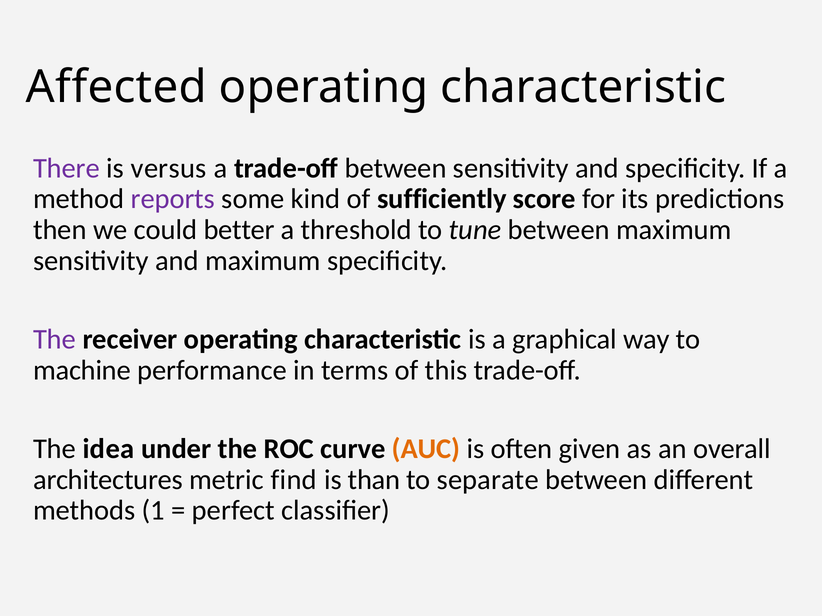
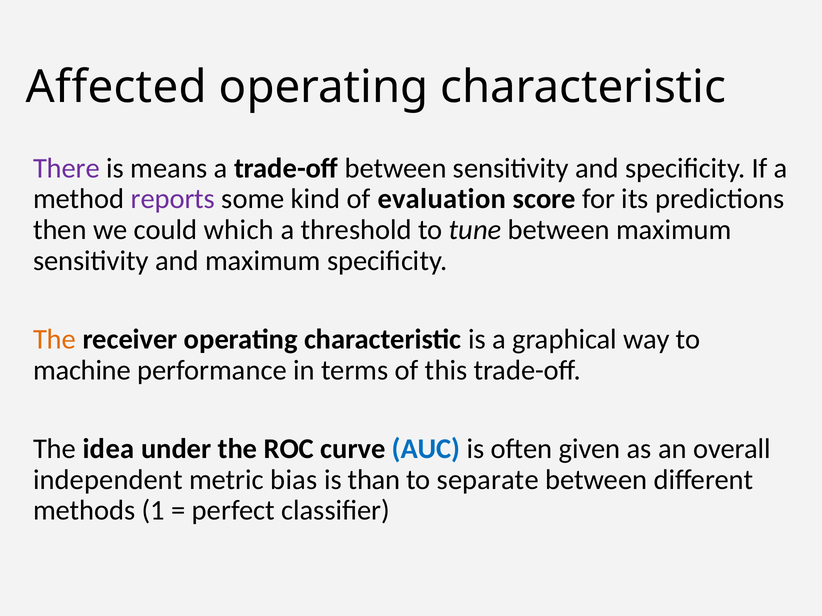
versus: versus -> means
sufficiently: sufficiently -> evaluation
better: better -> which
The at (55, 340) colour: purple -> orange
AUC colour: orange -> blue
architectures: architectures -> independent
find: find -> bias
